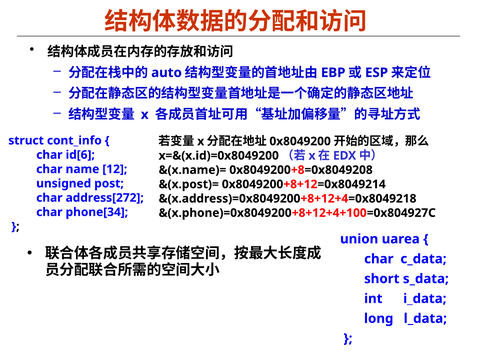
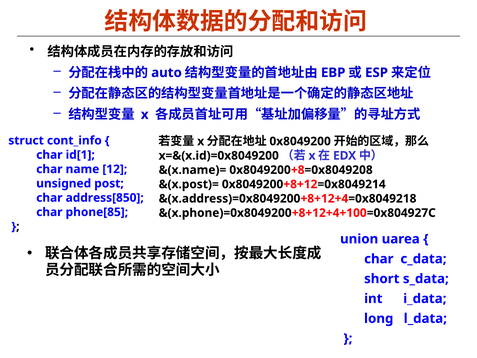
id[6: id[6 -> id[1
address[272: address[272 -> address[850
phone[34: phone[34 -> phone[85
